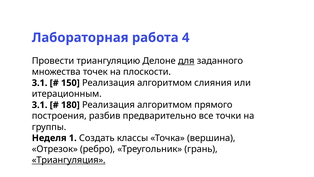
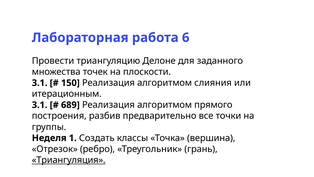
4: 4 -> 6
для underline: present -> none
180: 180 -> 689
